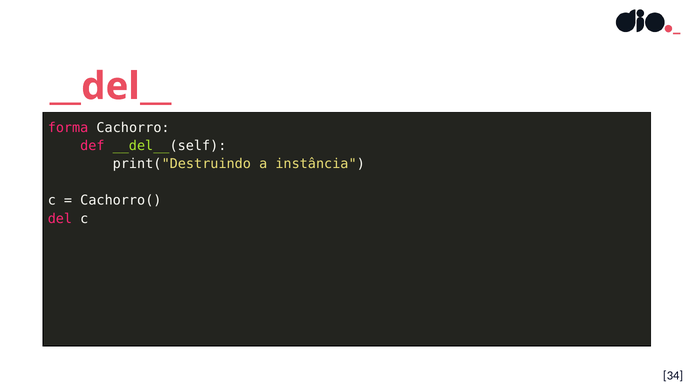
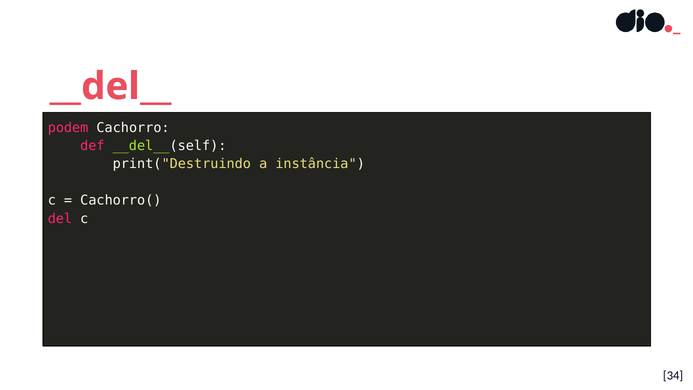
forma: forma -> podem
